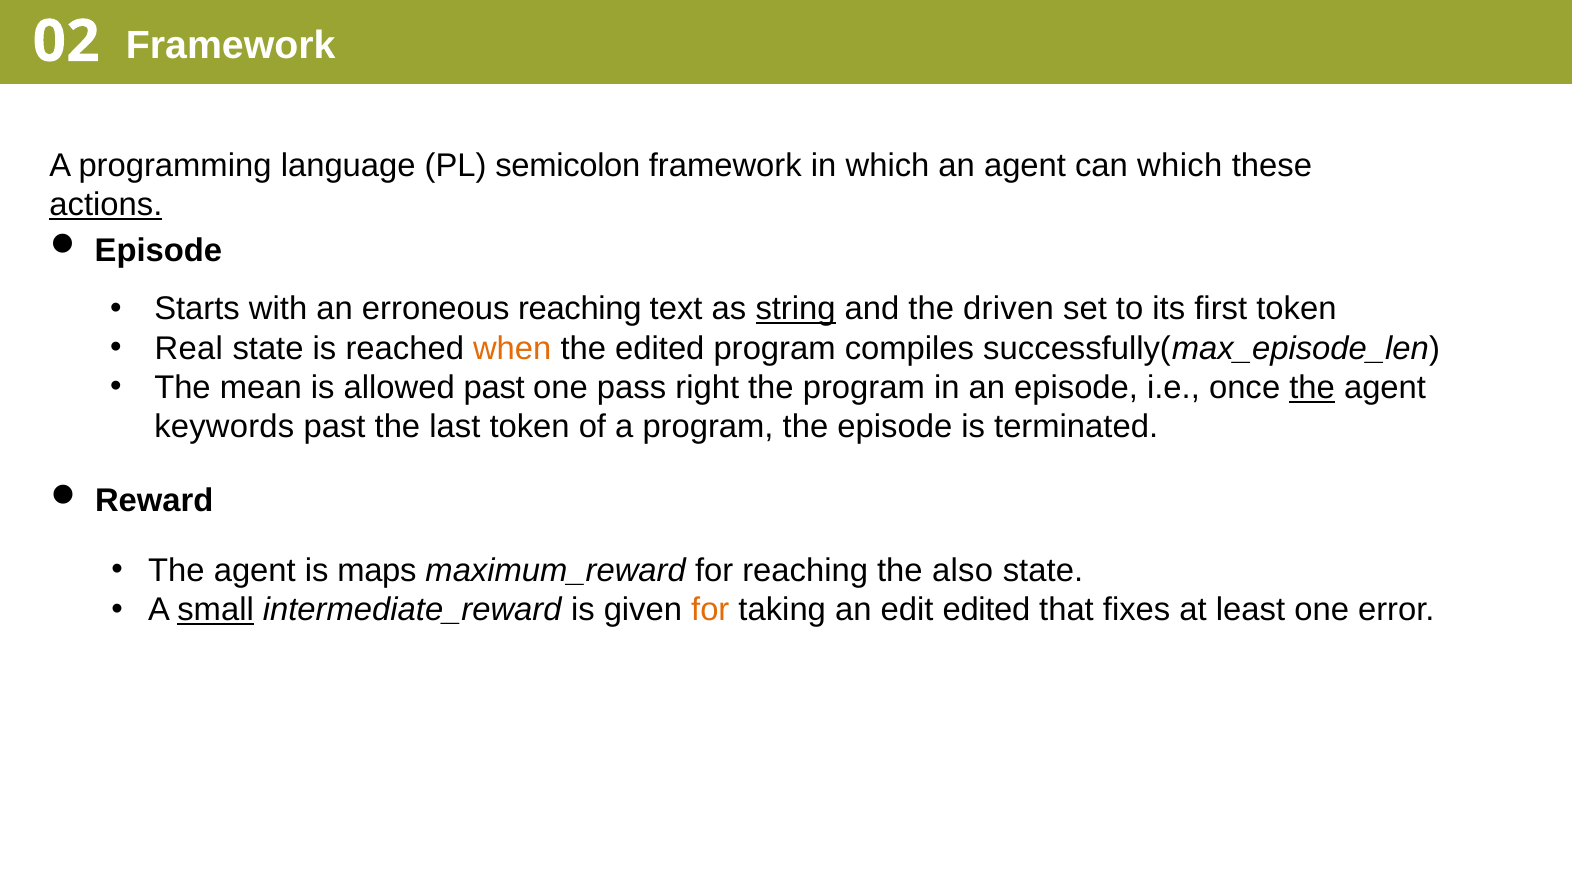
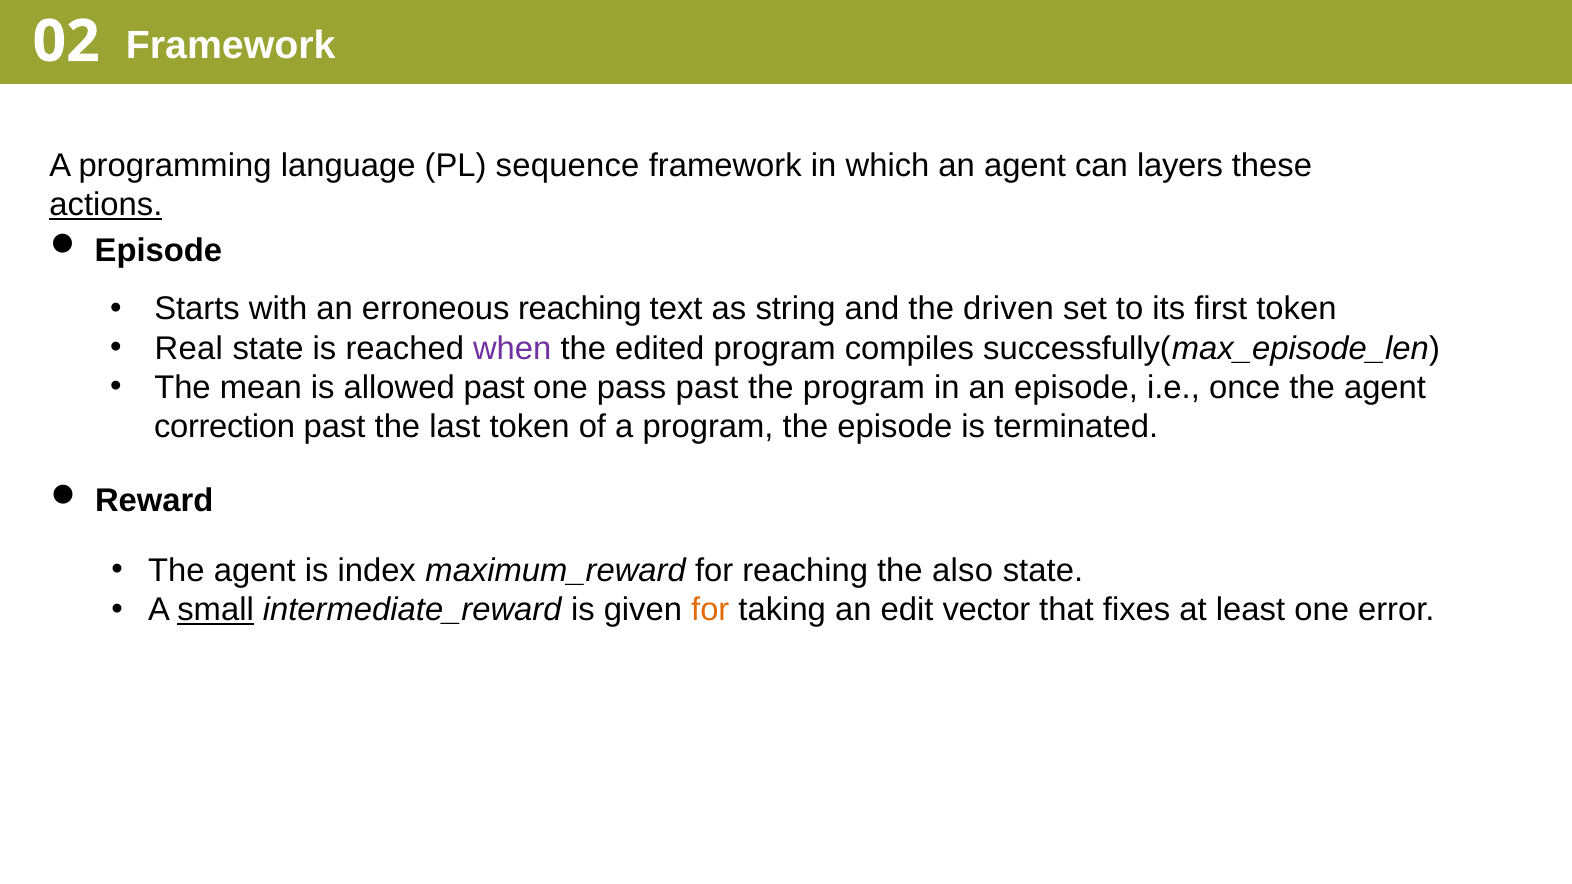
semicolon: semicolon -> sequence
can which: which -> layers
string underline: present -> none
when colour: orange -> purple
pass right: right -> past
the at (1312, 388) underline: present -> none
keywords: keywords -> correction
maps: maps -> index
edit edited: edited -> vector
